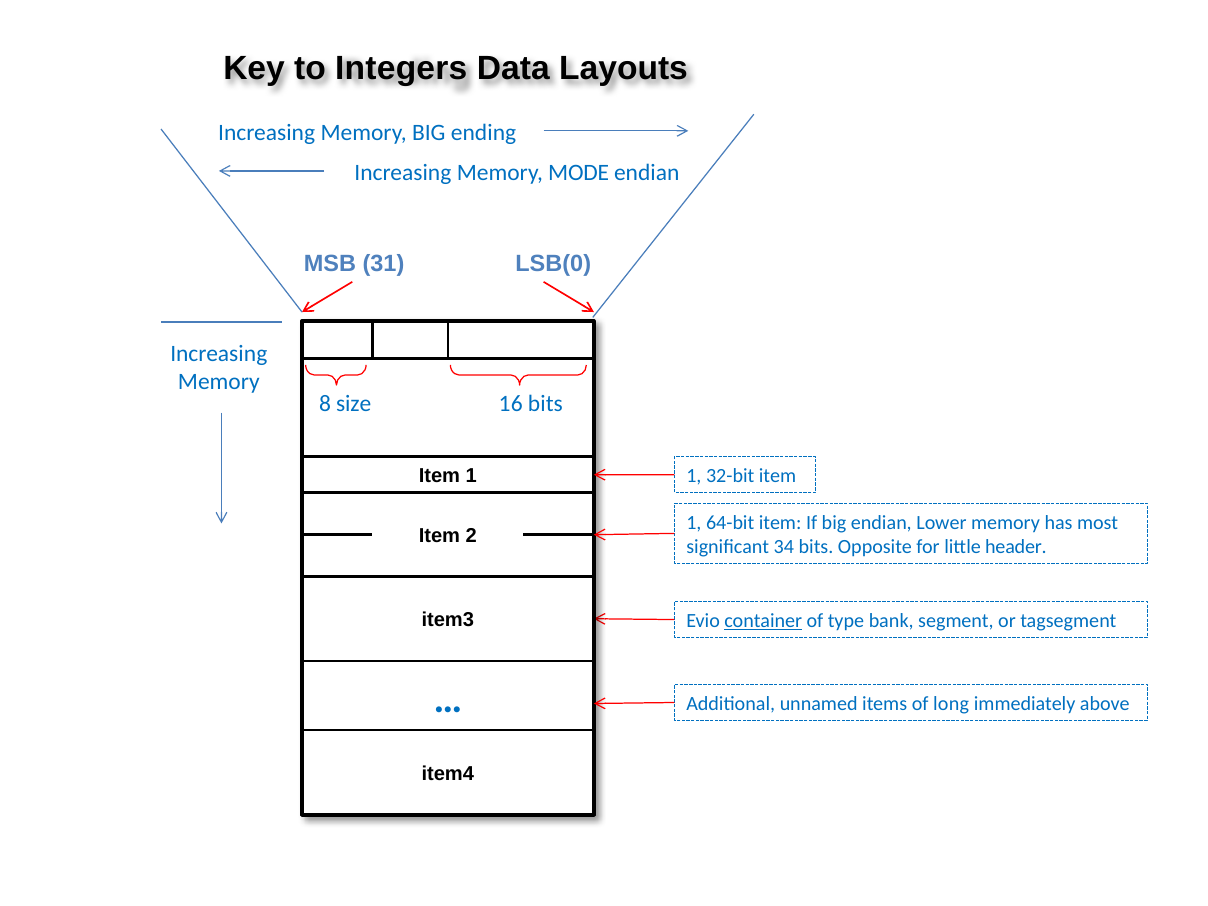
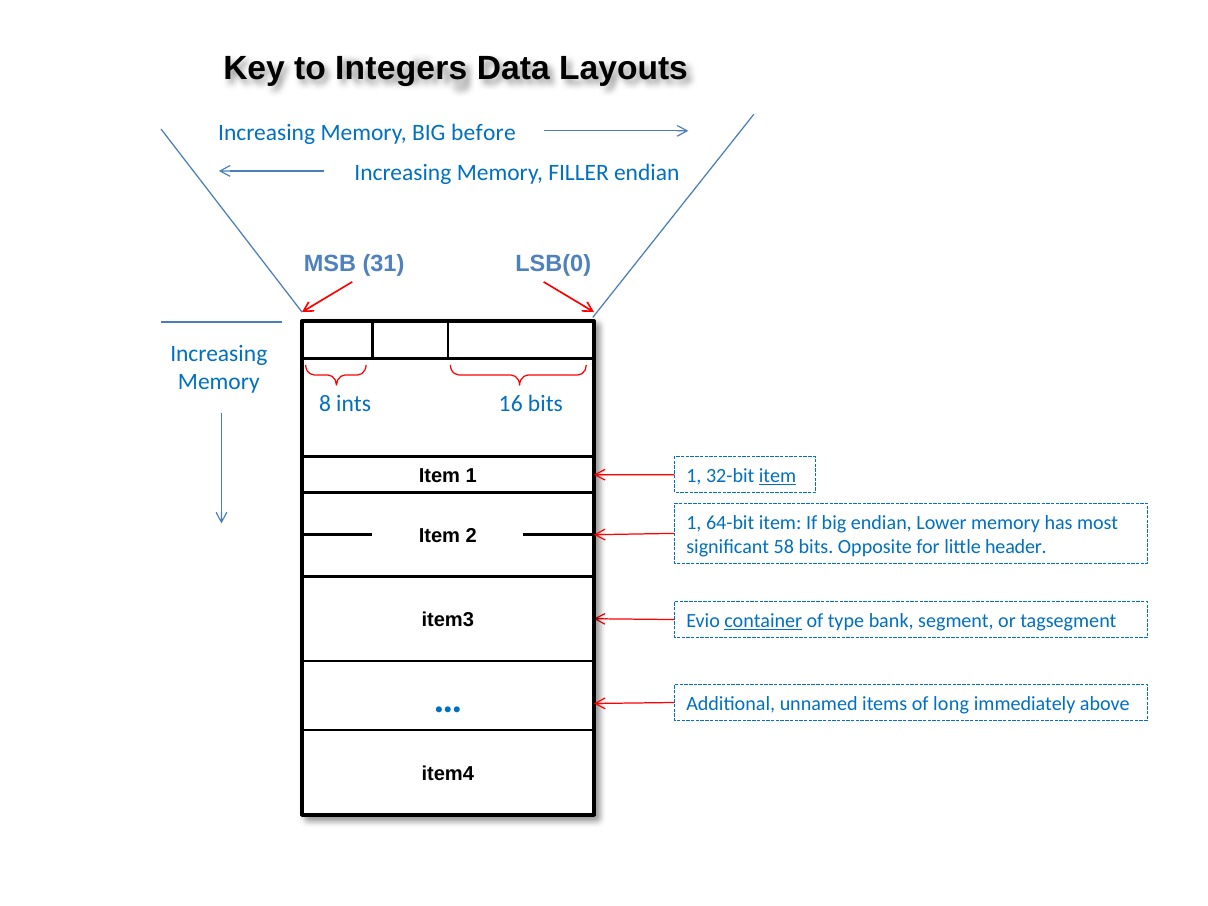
ending: ending -> before
MODE: MODE -> FILLER
size: size -> ints
item at (778, 476) underline: none -> present
34: 34 -> 58
